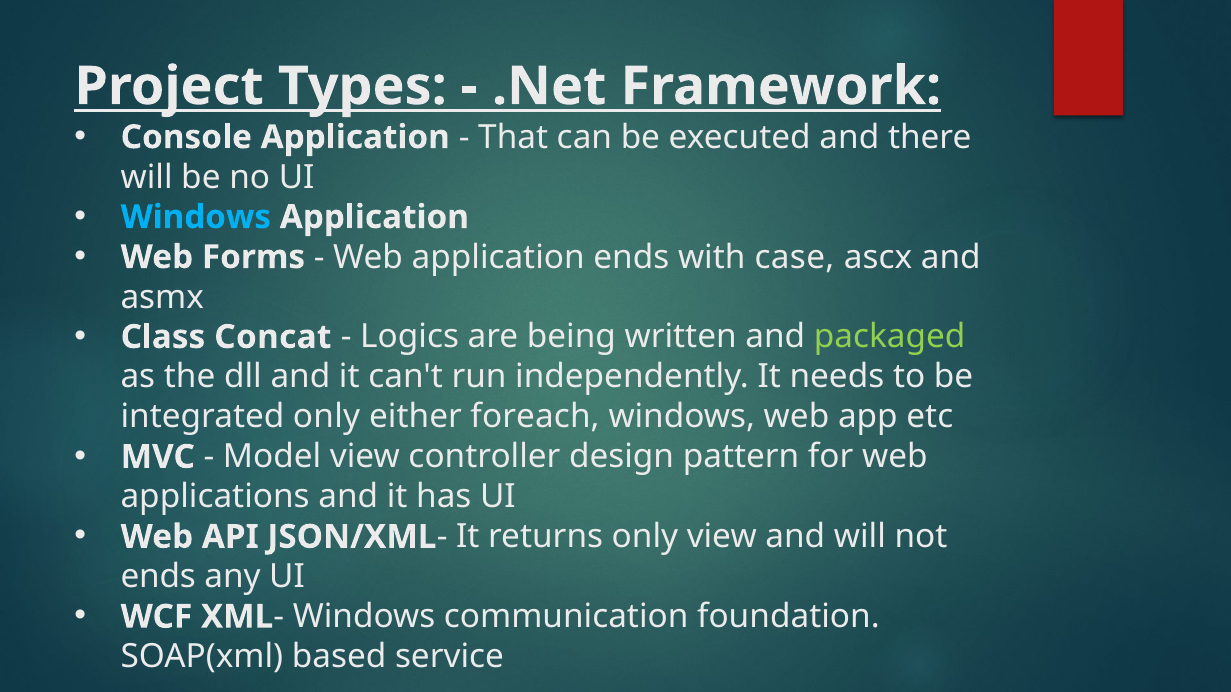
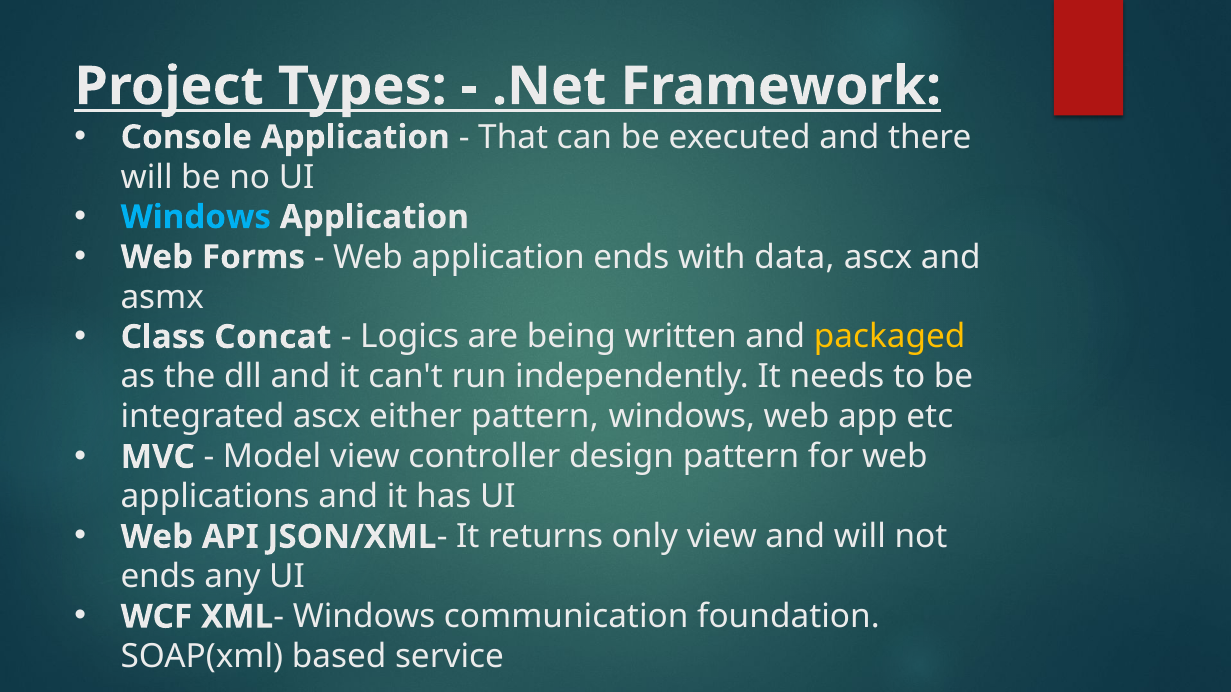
case: case -> data
packaged colour: light green -> yellow
integrated only: only -> ascx
either foreach: foreach -> pattern
